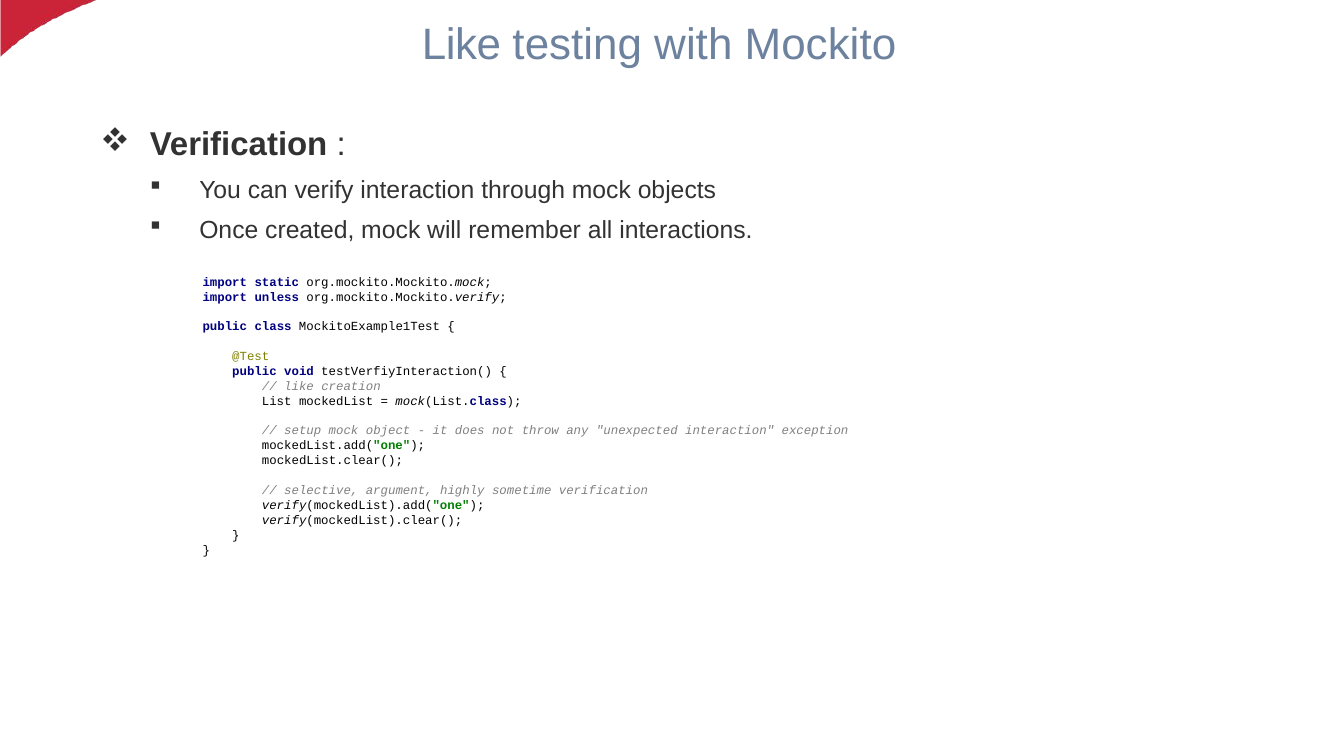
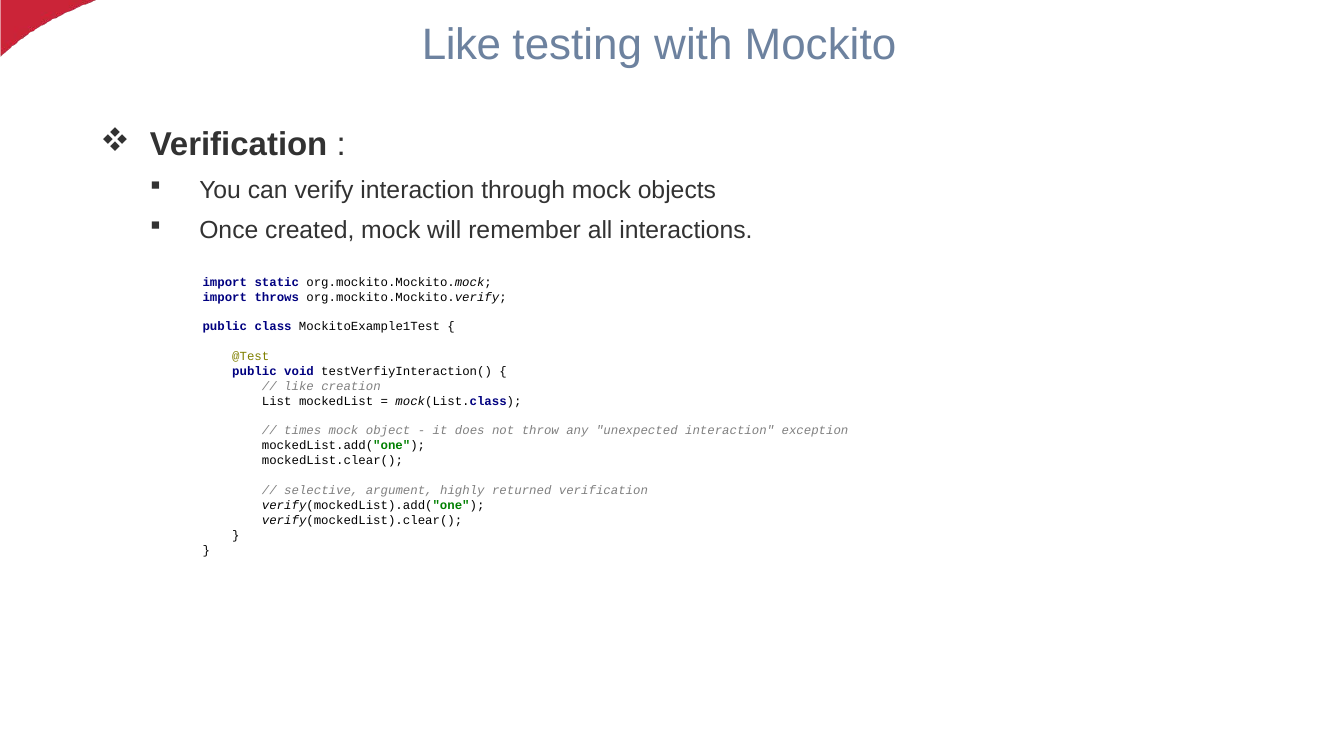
unless: unless -> throws
setup: setup -> times
sometime: sometime -> returned
